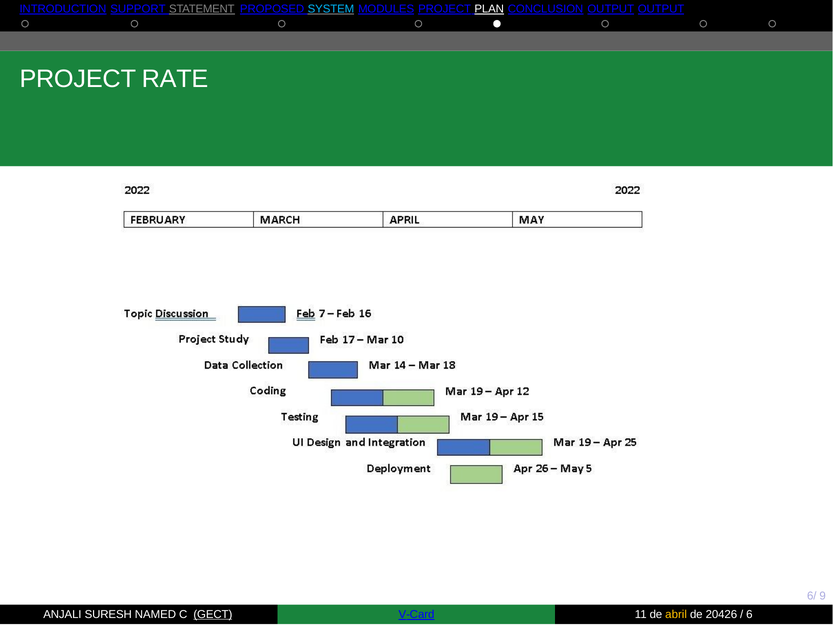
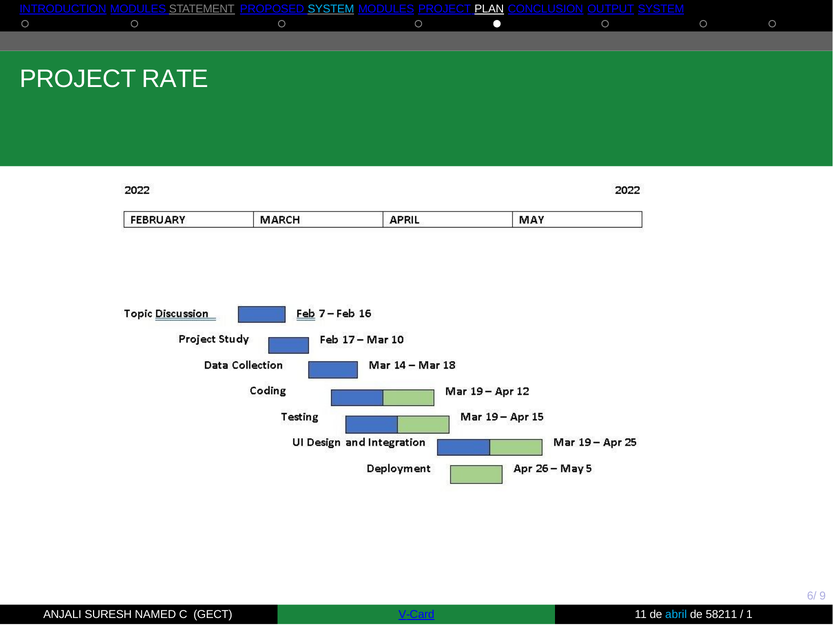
INTRODUCTION SUPPORT: SUPPORT -> MODULES
OUTPUT OUTPUT: OUTPUT -> SYSTEM
GECT underline: present -> none
abril colour: yellow -> light blue
20426: 20426 -> 58211
6: 6 -> 1
